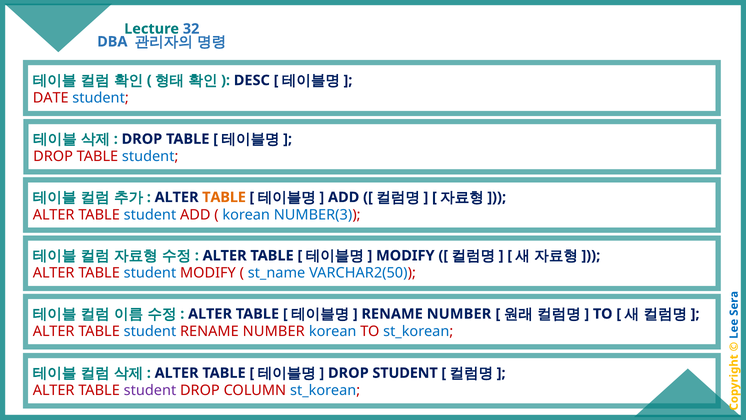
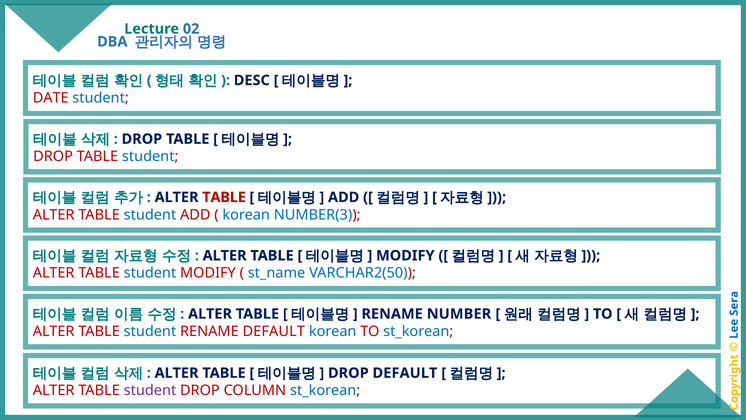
32: 32 -> 02
TABLE at (224, 197) colour: orange -> red
student RENAME NUMBER: NUMBER -> DEFAULT
DROP STUDENT: STUDENT -> DEFAULT
